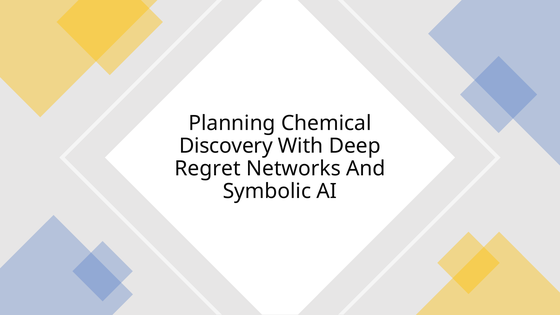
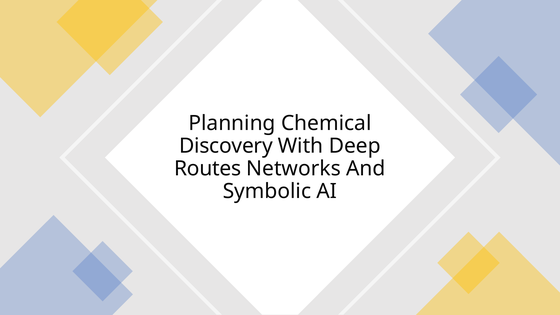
Regret: Regret -> Routes
